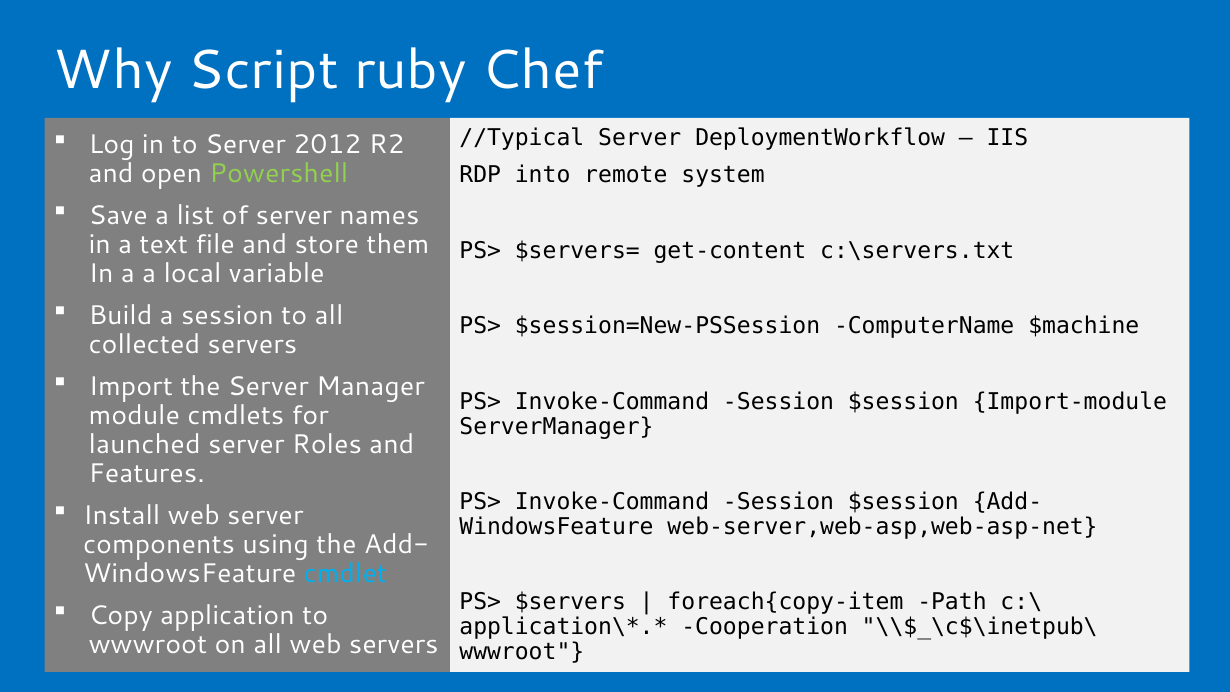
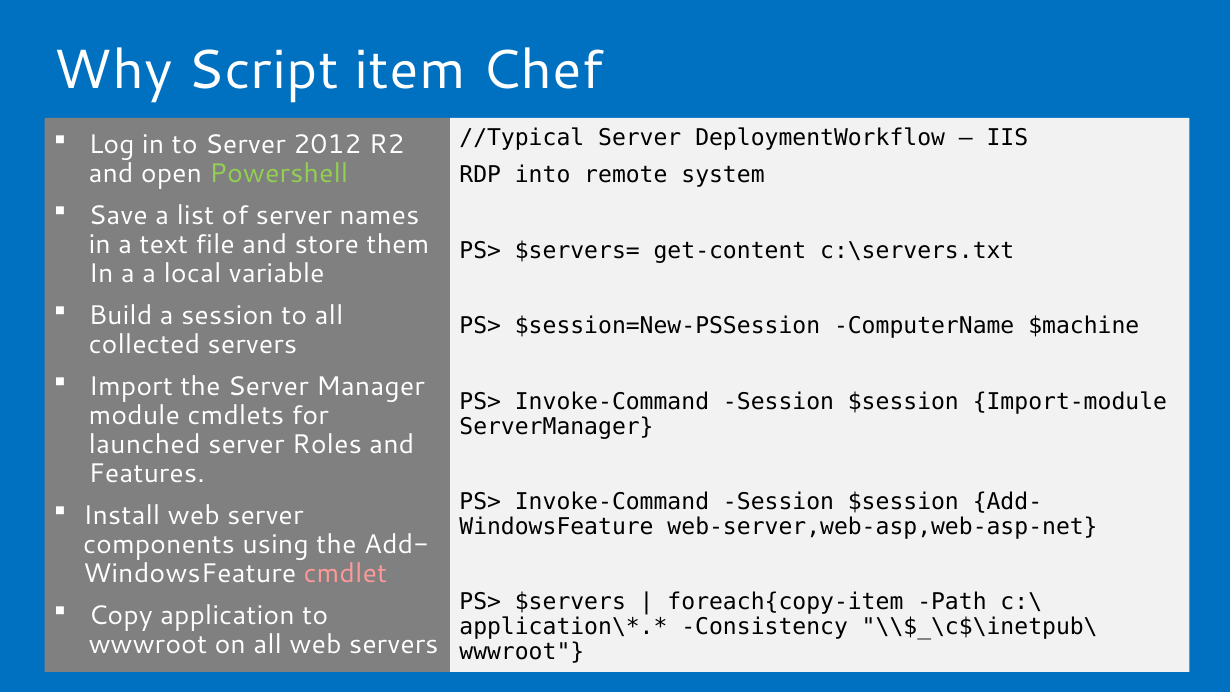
ruby: ruby -> item
cmdlet colour: light blue -> pink
Cooperation: Cooperation -> Consistency
